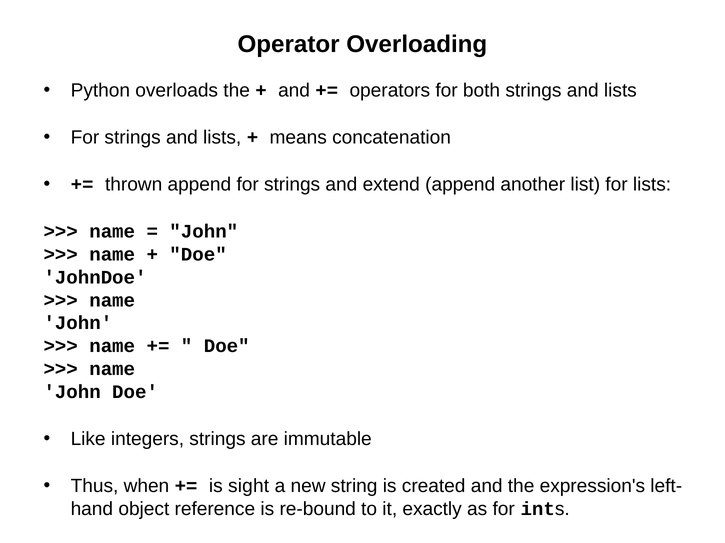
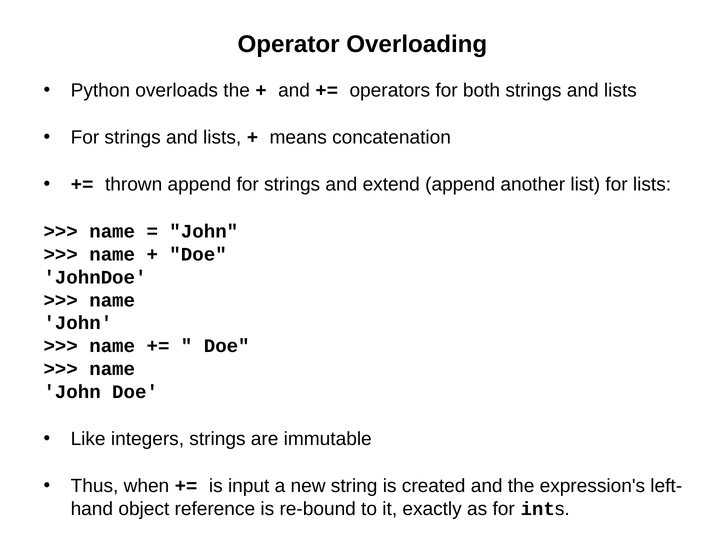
sight: sight -> input
